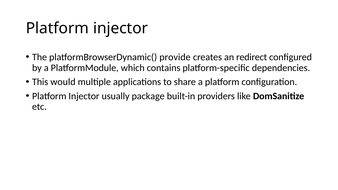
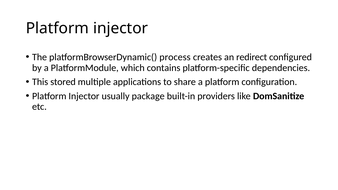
provide: provide -> process
would: would -> stored
